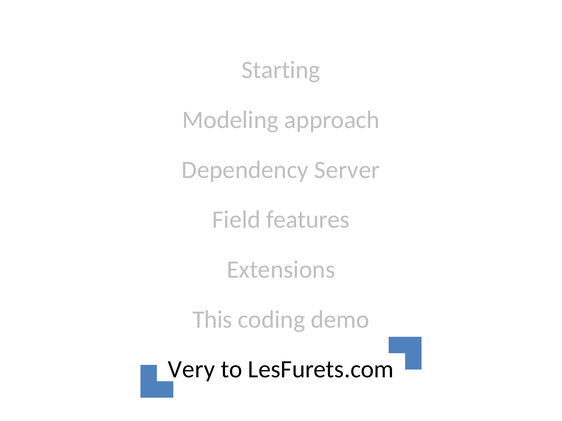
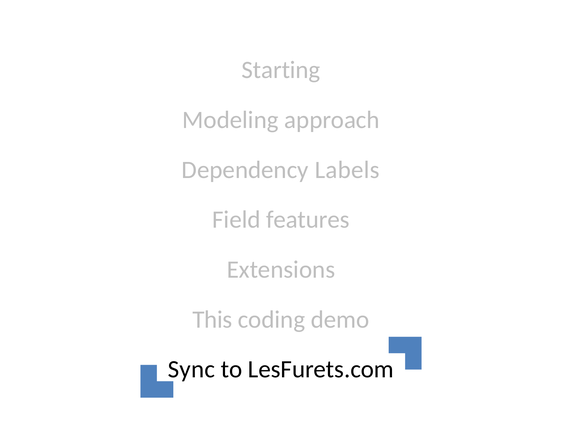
Server: Server -> Labels
Very: Very -> Sync
